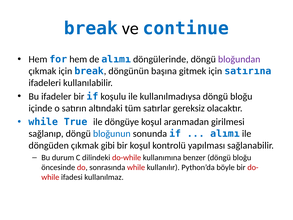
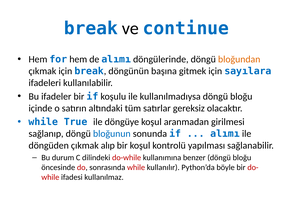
bloğundan colour: purple -> orange
satırına: satırına -> sayılara
gibi: gibi -> alıp
